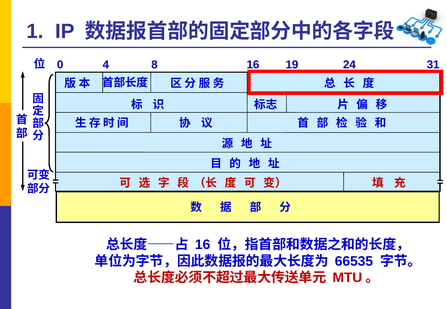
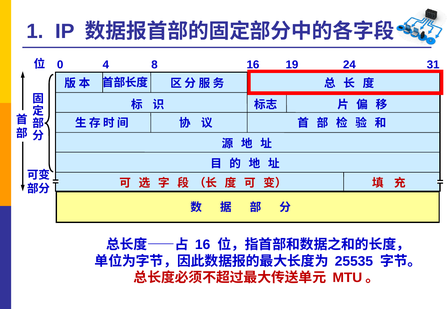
66535: 66535 -> 25535
